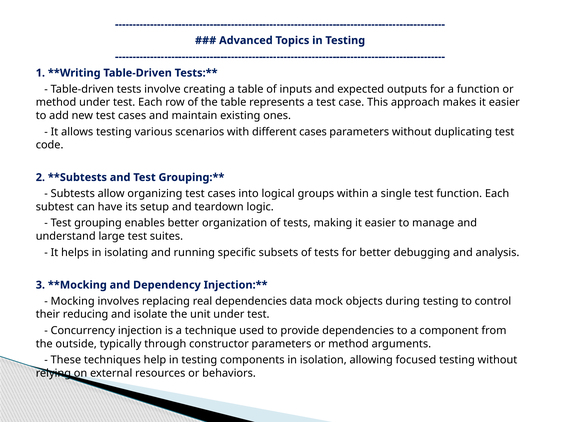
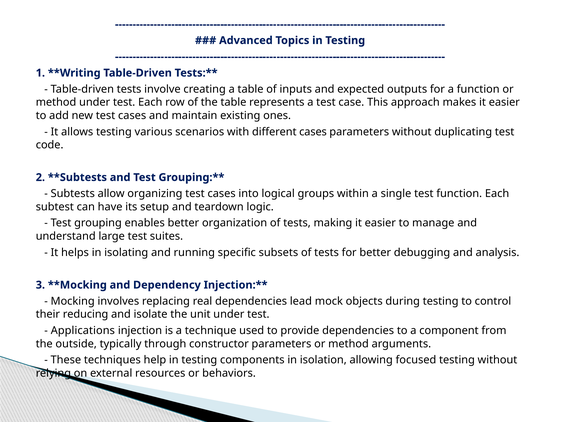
data: data -> lead
Concurrency: Concurrency -> Applications
